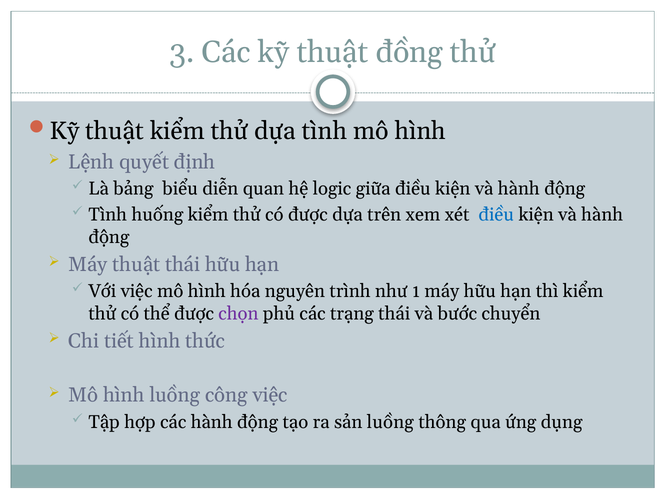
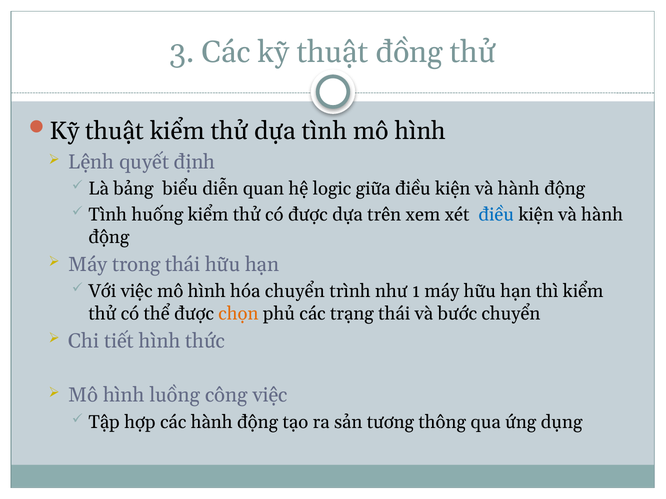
Máy thuật: thuật -> trong
hóa nguyên: nguyên -> chuyển
chọn colour: purple -> orange
sản luồng: luồng -> tương
